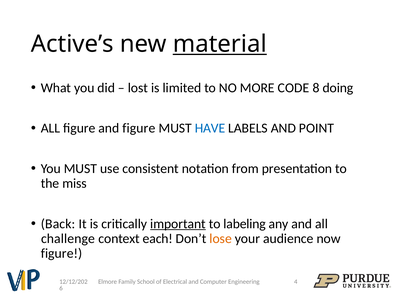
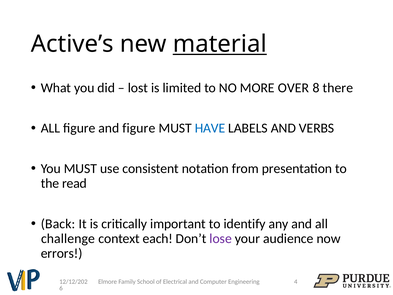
CODE: CODE -> OVER
doing: doing -> there
POINT: POINT -> VERBS
miss: miss -> read
important underline: present -> none
labeling: labeling -> identify
lose colour: orange -> purple
figure at (62, 253): figure -> errors
